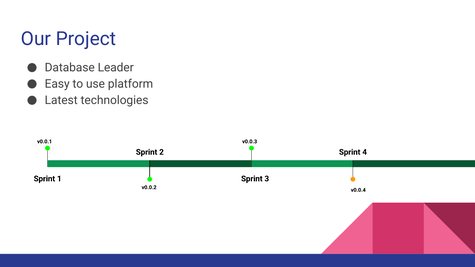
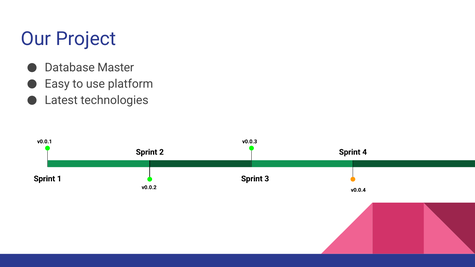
Leader: Leader -> Master
